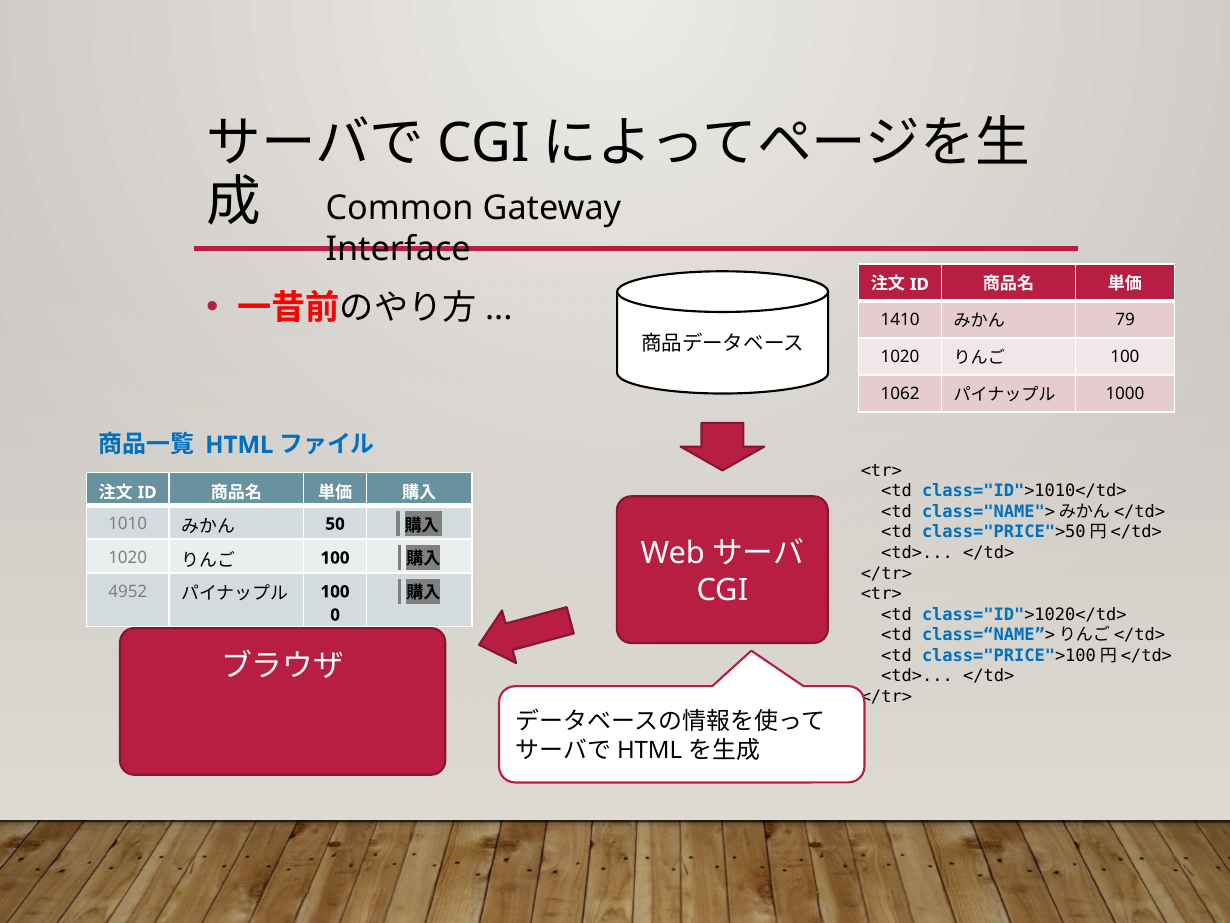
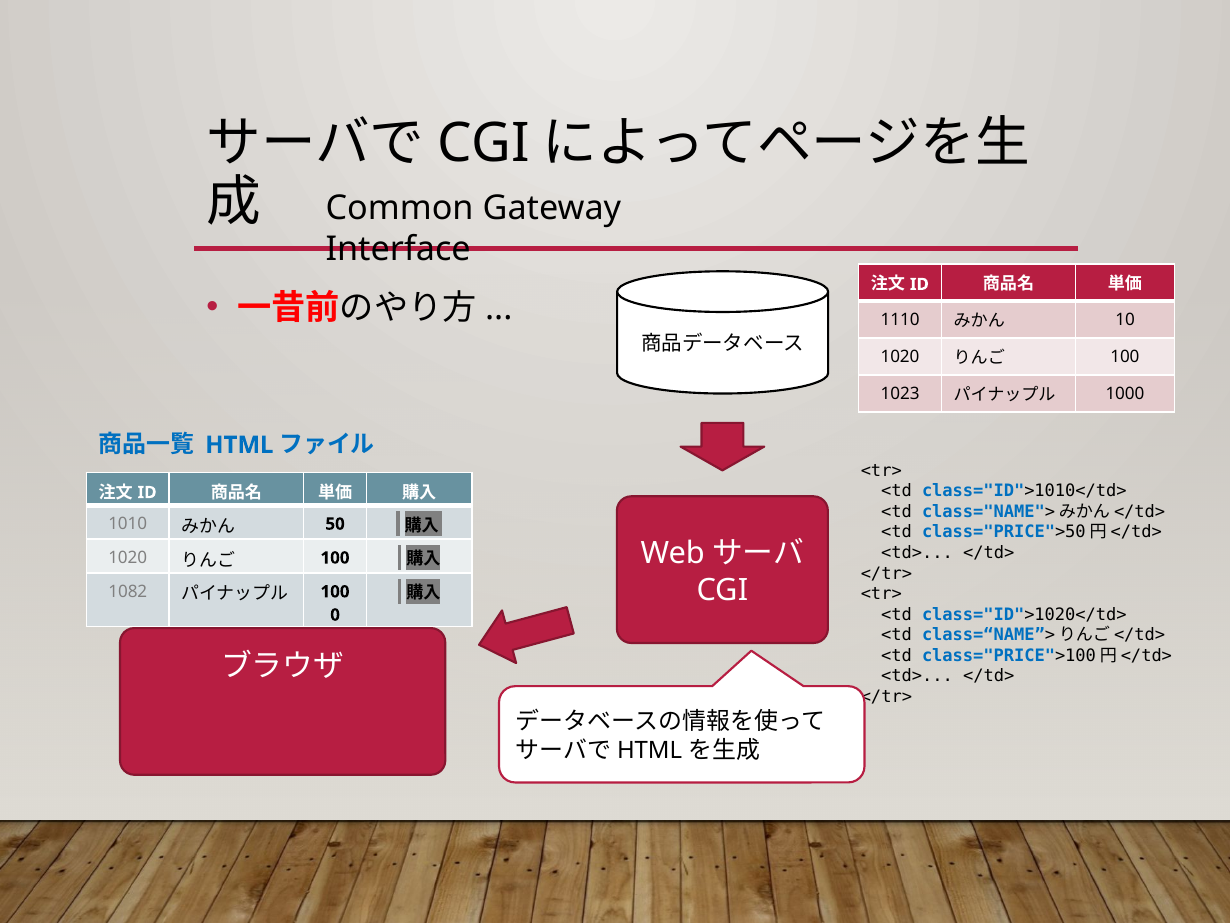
1410: 1410 -> 1110
79: 79 -> 10
1062: 1062 -> 1023
4952: 4952 -> 1082
